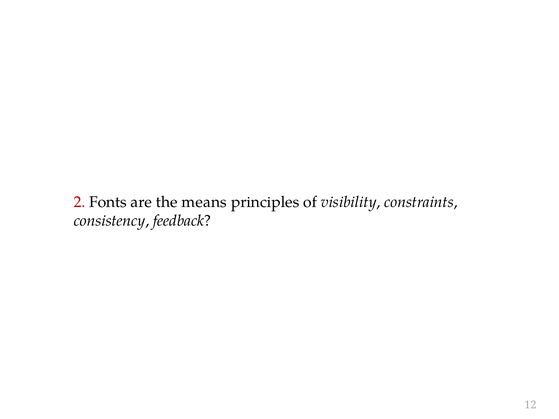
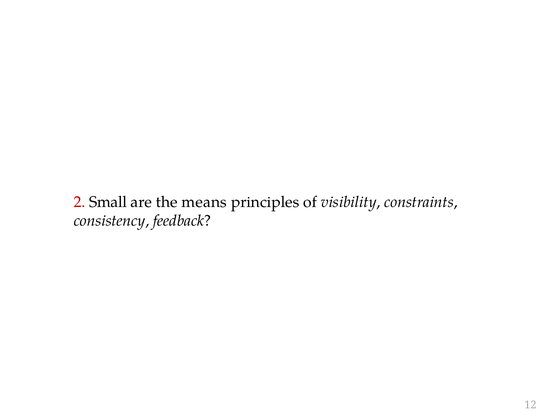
Fonts: Fonts -> Small
